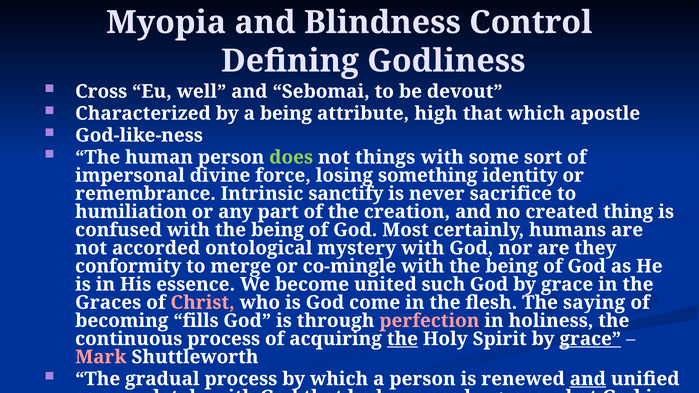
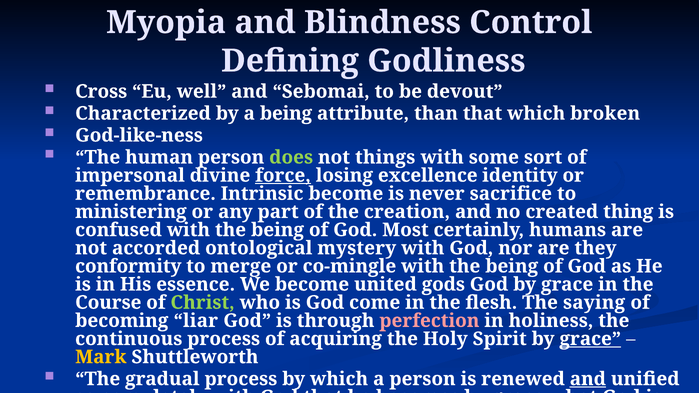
high: high -> than
apostle: apostle -> broken
force underline: none -> present
something: something -> excellence
Intrinsic sanctify: sanctify -> become
humiliation: humiliation -> ministering
such: such -> gods
Graces: Graces -> Course
Christ colour: pink -> light green
fills: fills -> liar
the at (402, 339) underline: present -> none
Mark colour: pink -> yellow
